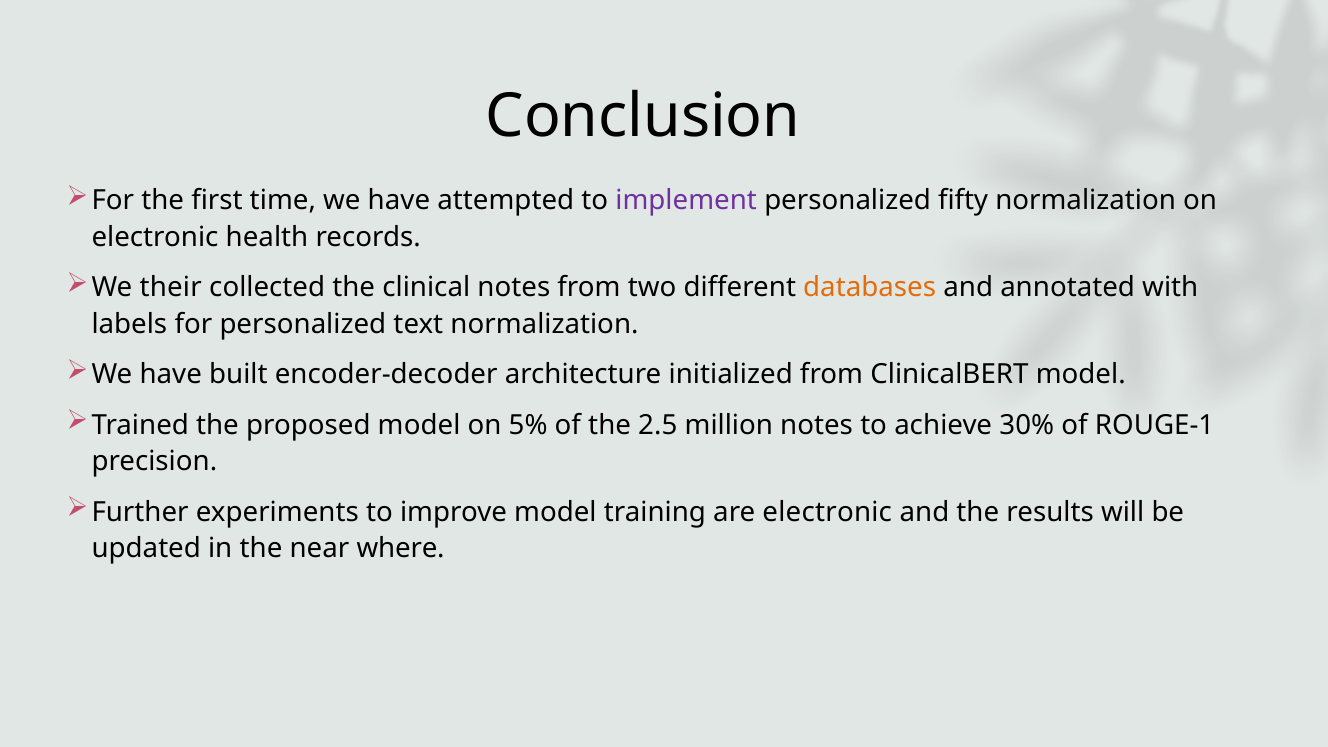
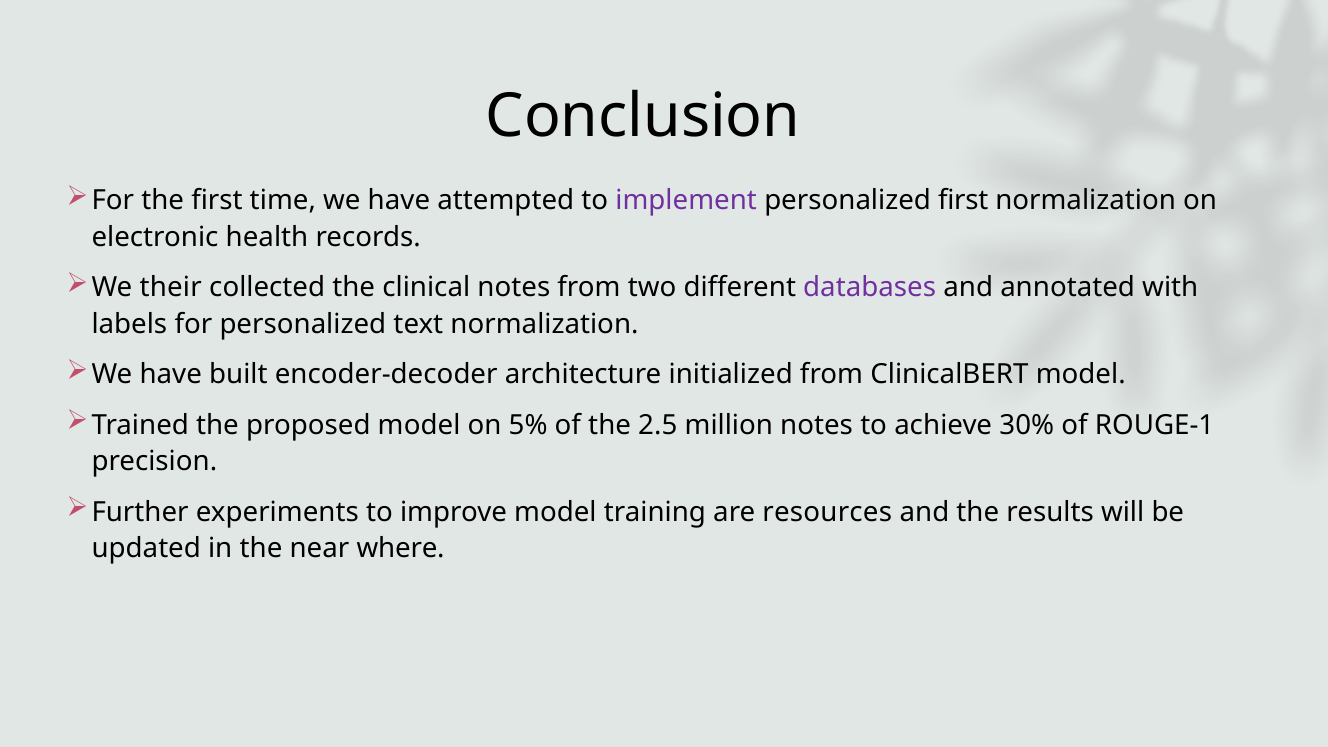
personalized fifty: fifty -> first
databases colour: orange -> purple
are electronic: electronic -> resources
